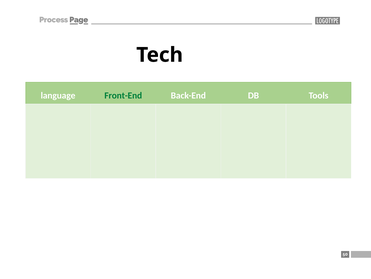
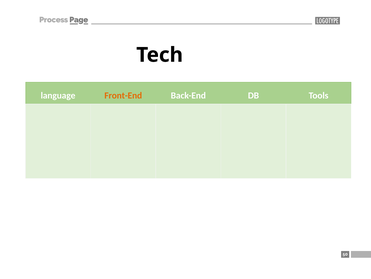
Front-End colour: green -> orange
